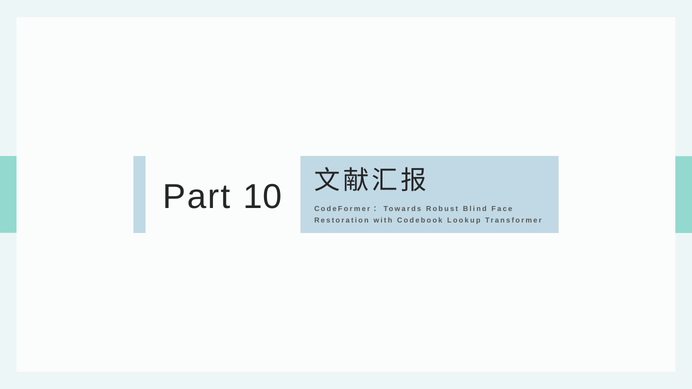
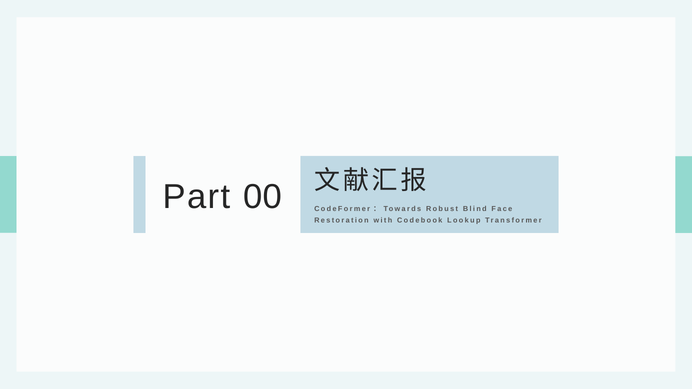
10: 10 -> 00
